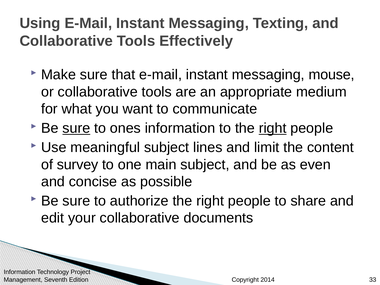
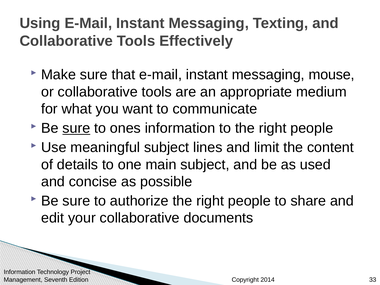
right at (273, 128) underline: present -> none
survey: survey -> details
even: even -> used
